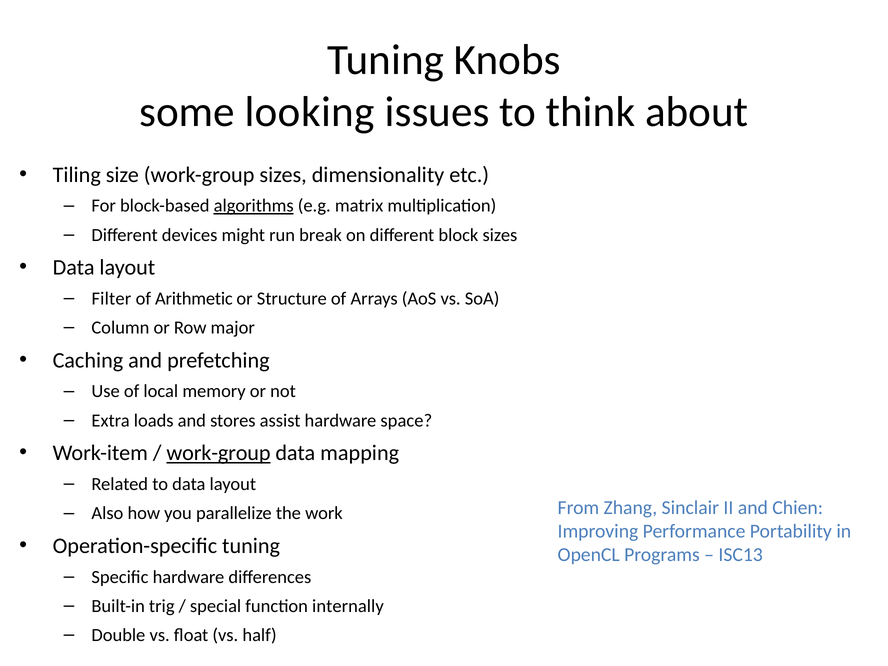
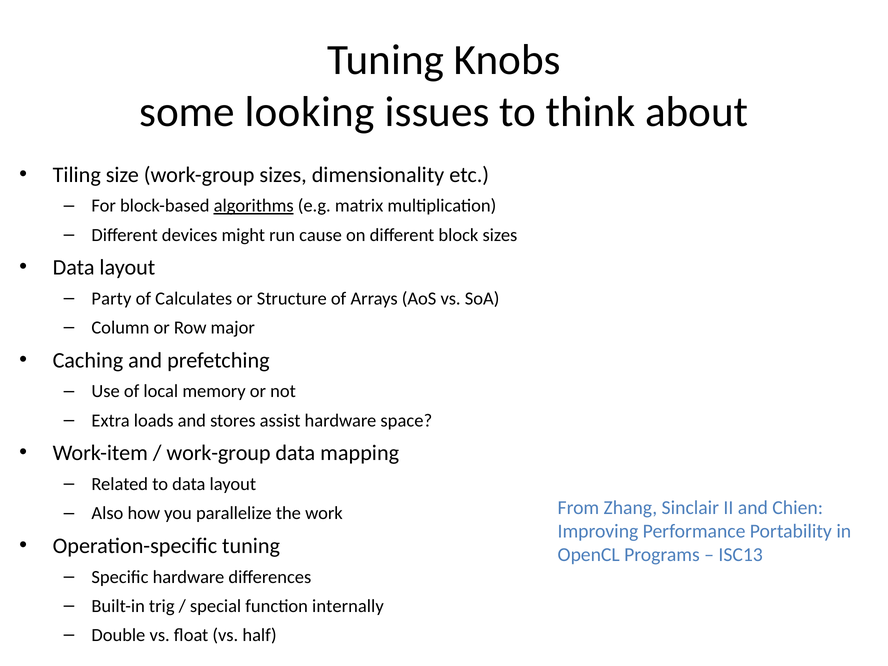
break: break -> cause
Filter: Filter -> Party
Arithmetic: Arithmetic -> Calculates
work-group at (219, 453) underline: present -> none
